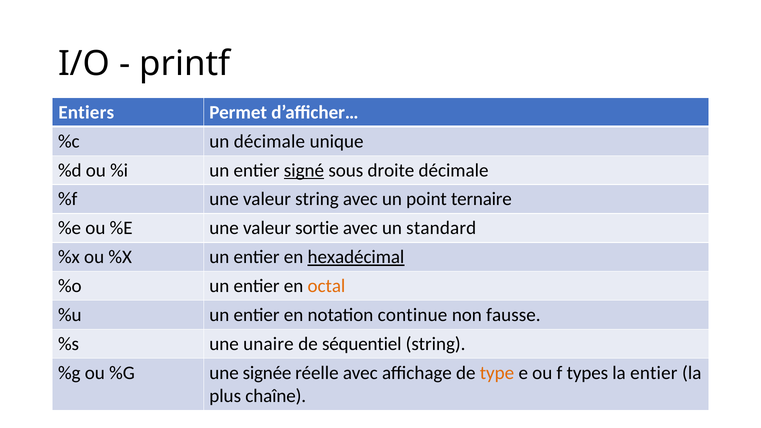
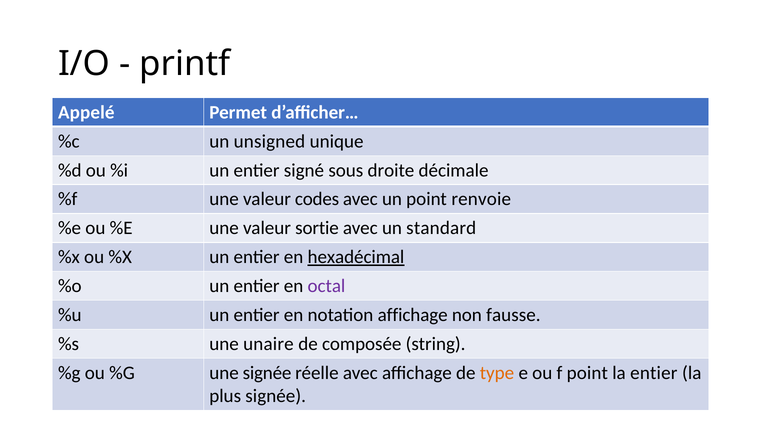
Entiers: Entiers -> Appelé
un décimale: décimale -> unsigned
signé underline: present -> none
valeur string: string -> codes
ternaire: ternaire -> renvoie
octal colour: orange -> purple
notation continue: continue -> affichage
séquentiel: séquentiel -> composée
f types: types -> point
plus chaîne: chaîne -> signée
